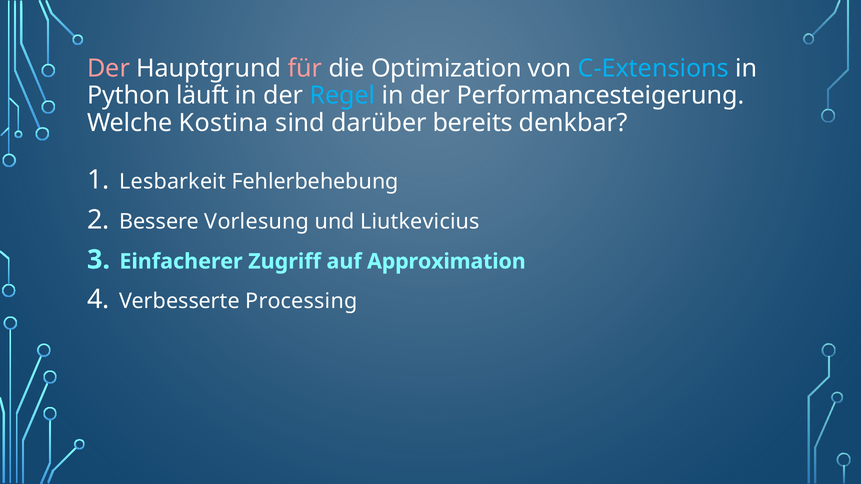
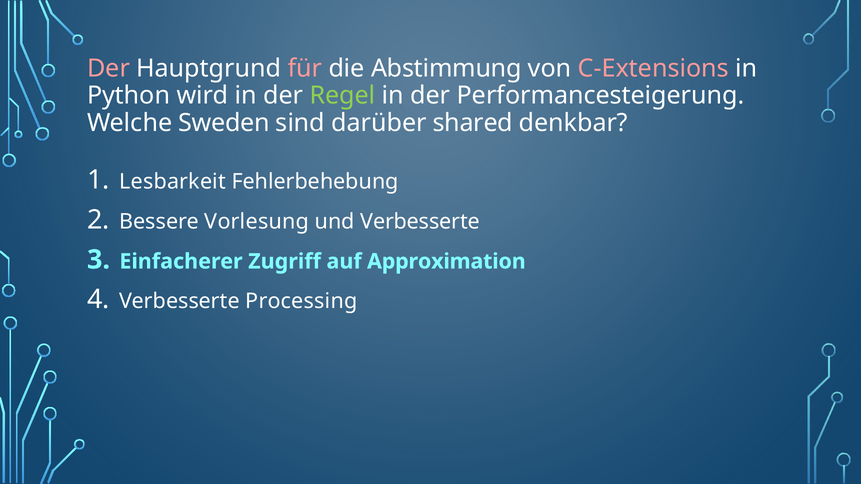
Optimization: Optimization -> Abstimmung
C-Extensions colour: light blue -> pink
läuft: läuft -> wird
Regel colour: light blue -> light green
Kostina: Kostina -> Sweden
bereits: bereits -> shared
und Liutkevicius: Liutkevicius -> Verbesserte
